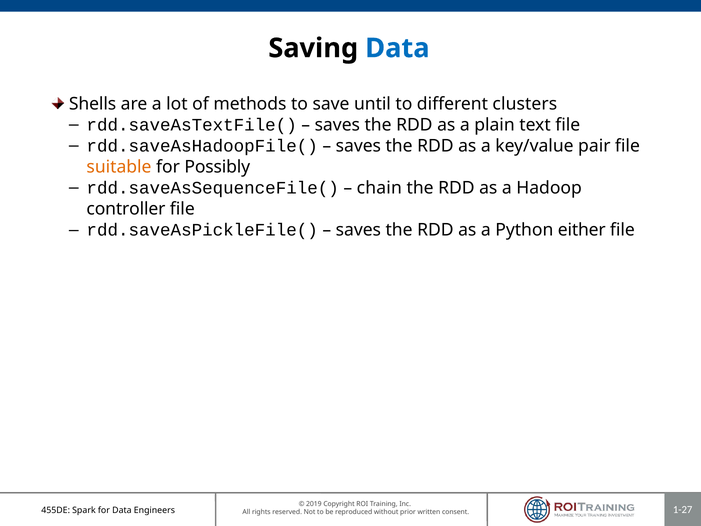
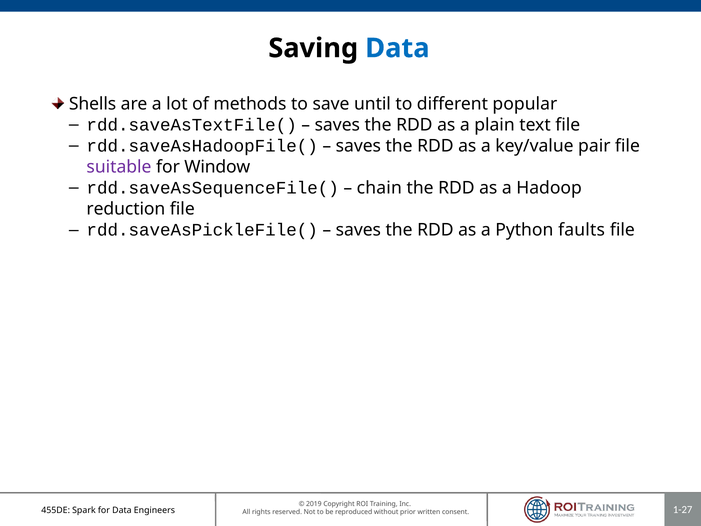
clusters: clusters -> popular
suitable colour: orange -> purple
Possibly: Possibly -> Window
controller: controller -> reduction
either: either -> faults
